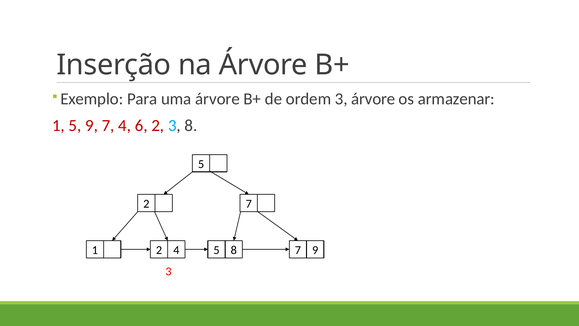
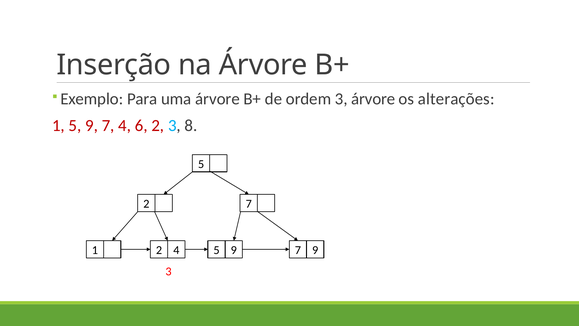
armazenar: armazenar -> alterações
4 5 8: 8 -> 9
